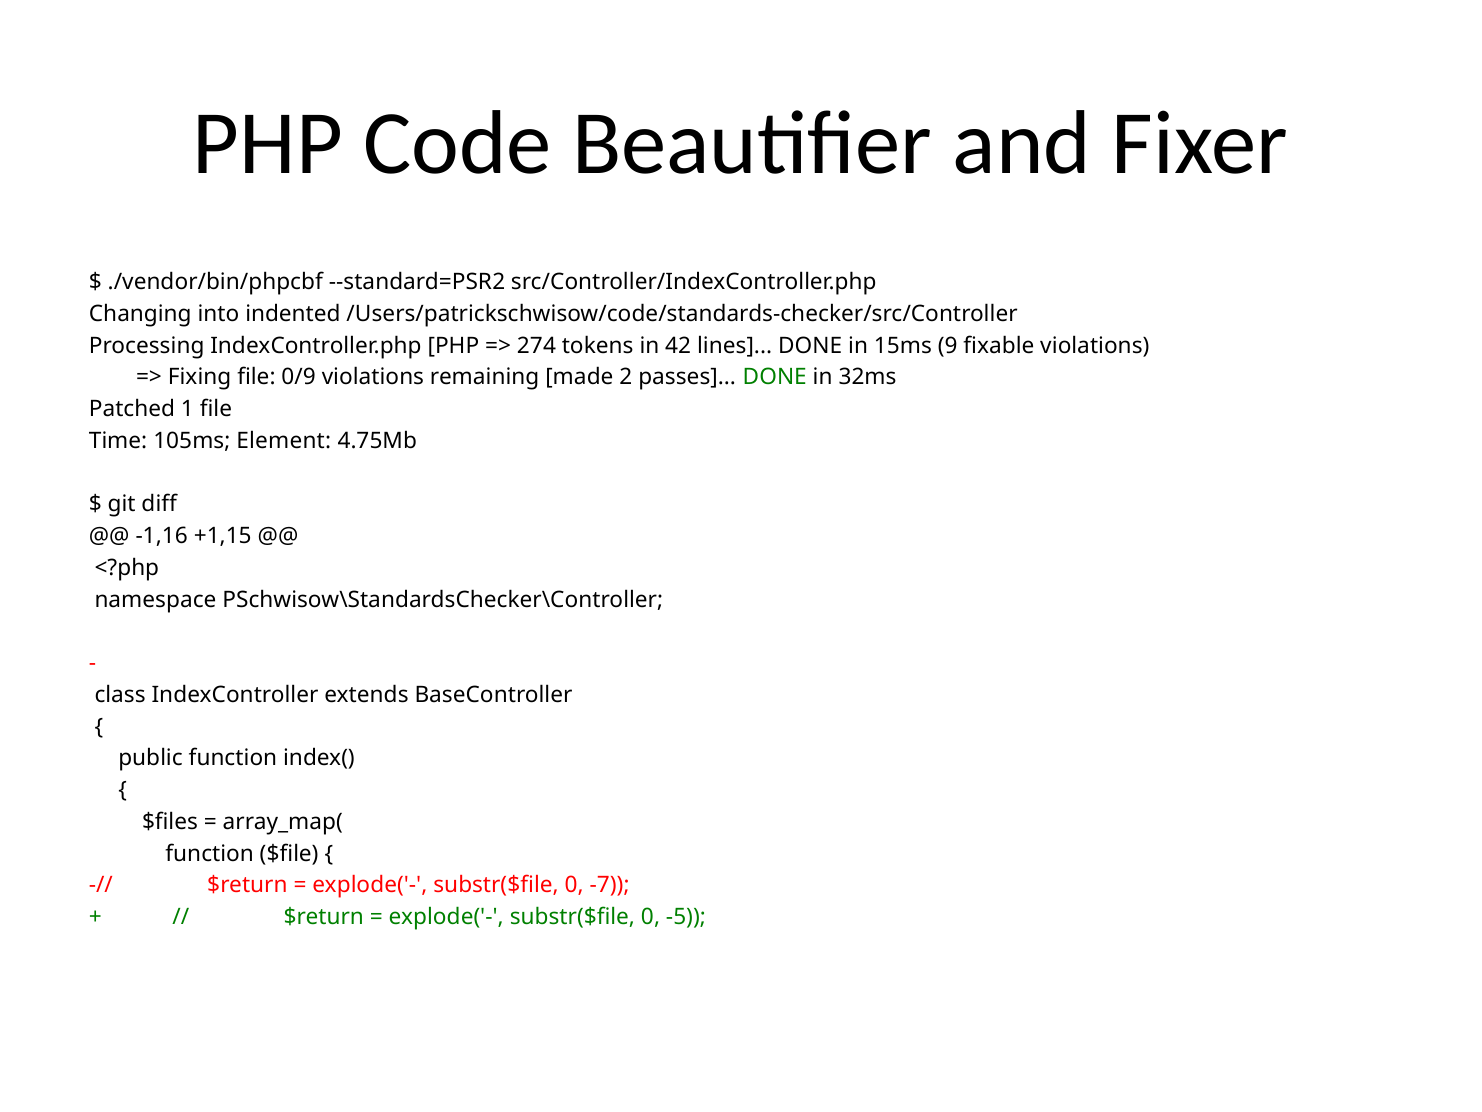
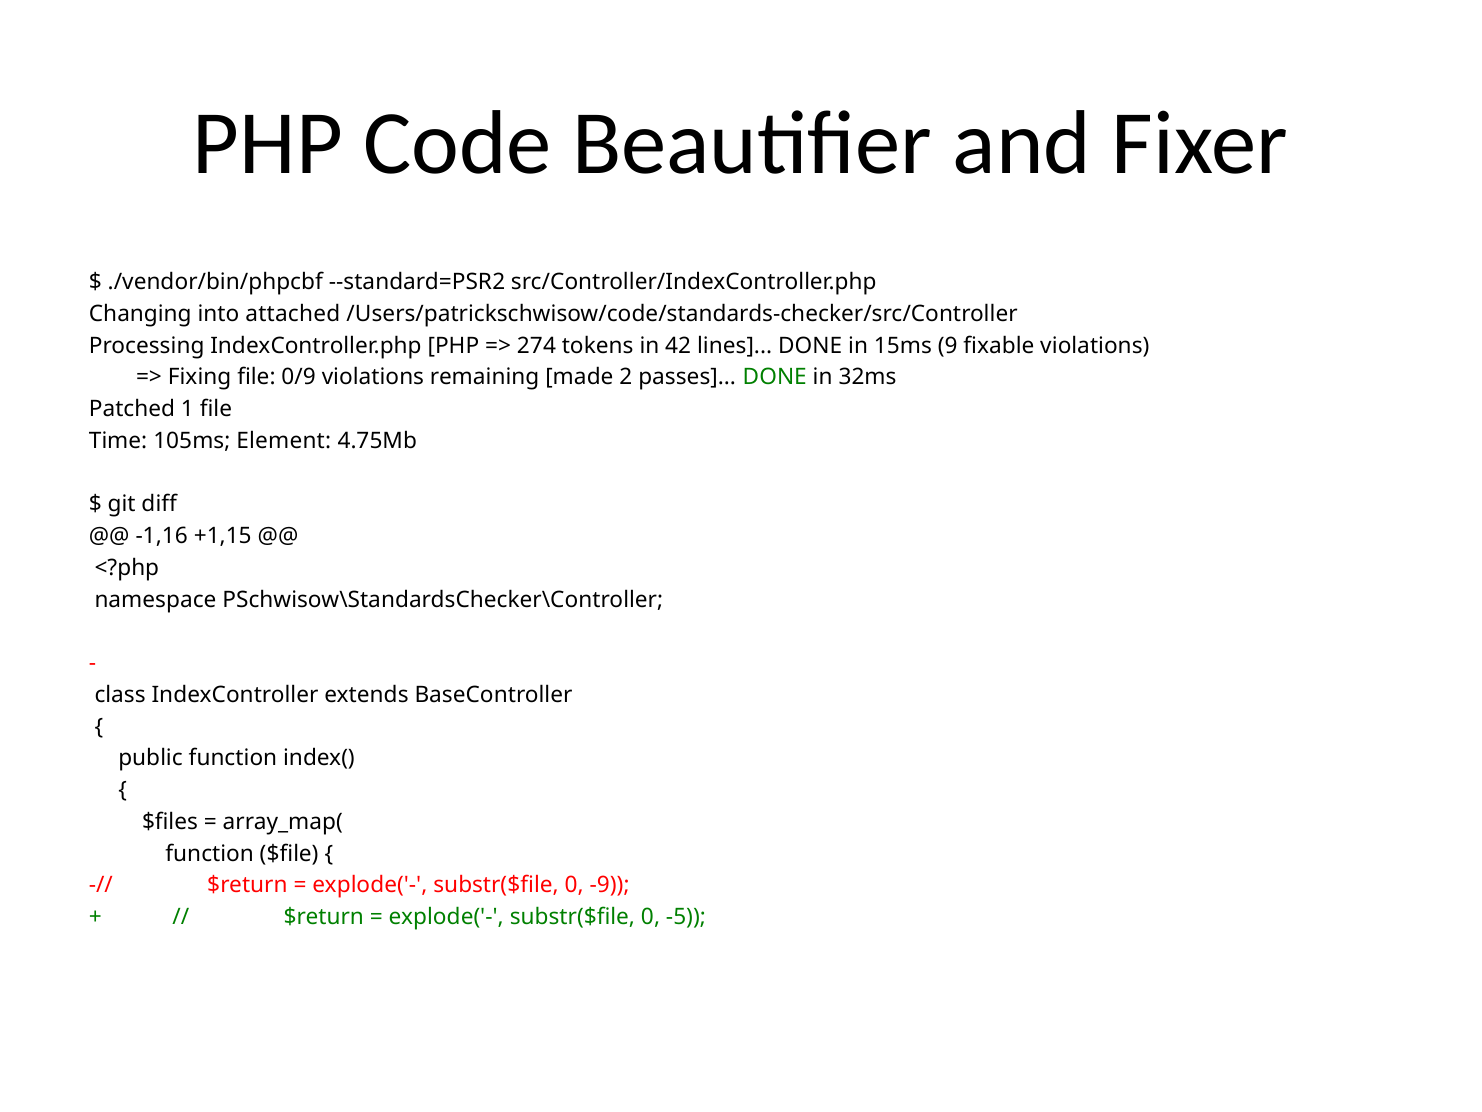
indented: indented -> attached
-7: -7 -> -9
